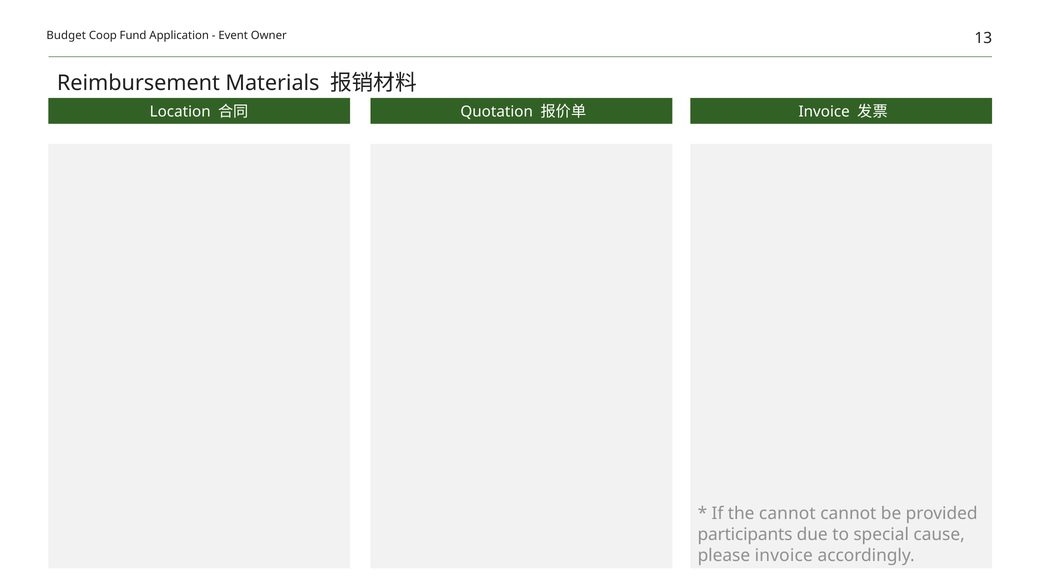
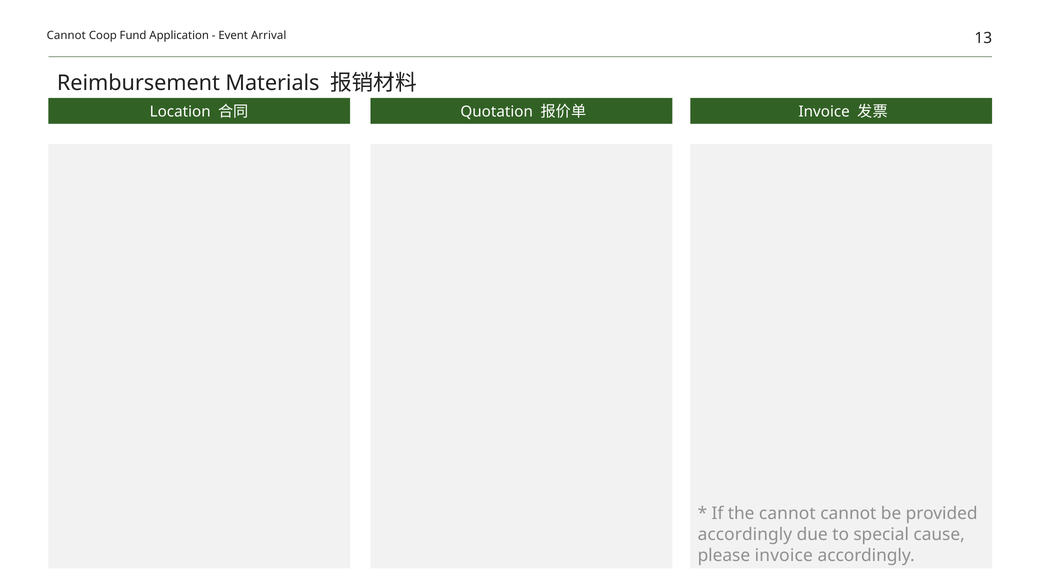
Budget at (66, 35): Budget -> Cannot
Owner: Owner -> Arrival
participants at (745, 534): participants -> accordingly
